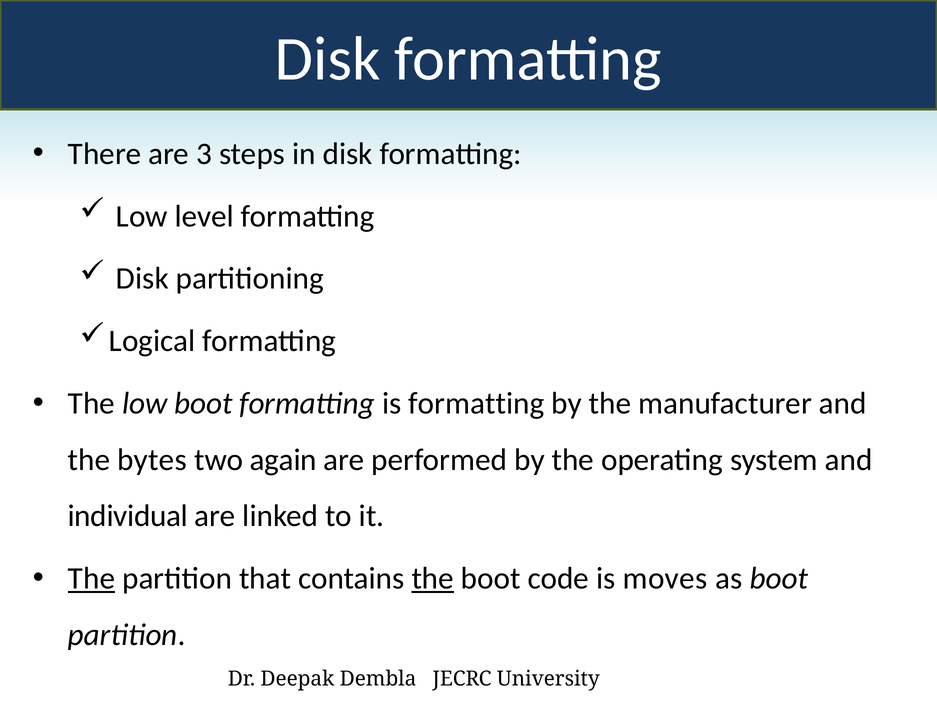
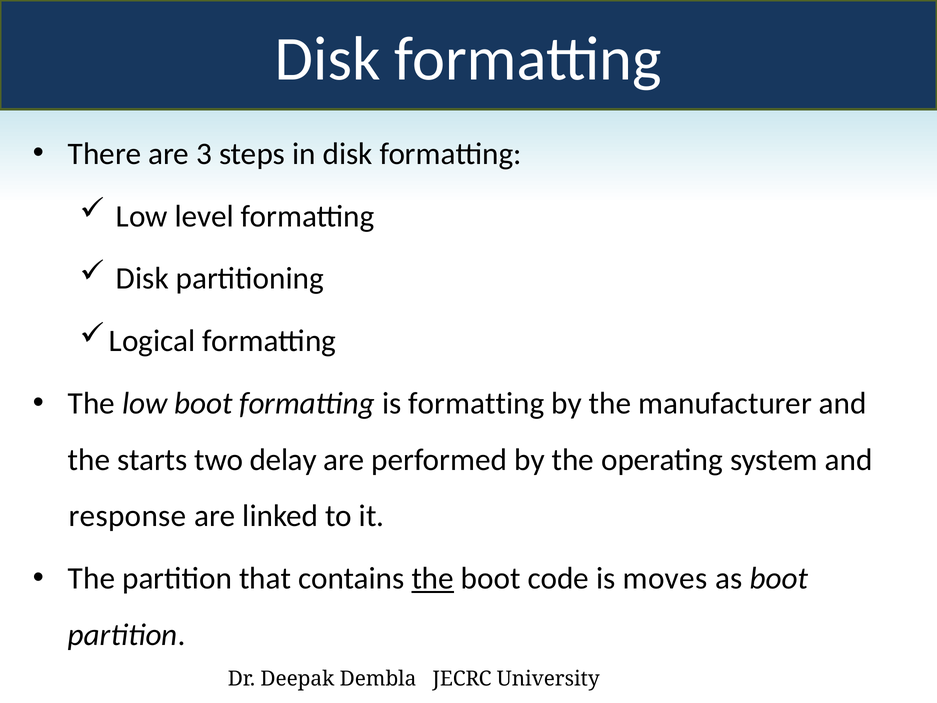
bytes: bytes -> starts
again: again -> delay
individual: individual -> response
The at (91, 578) underline: present -> none
